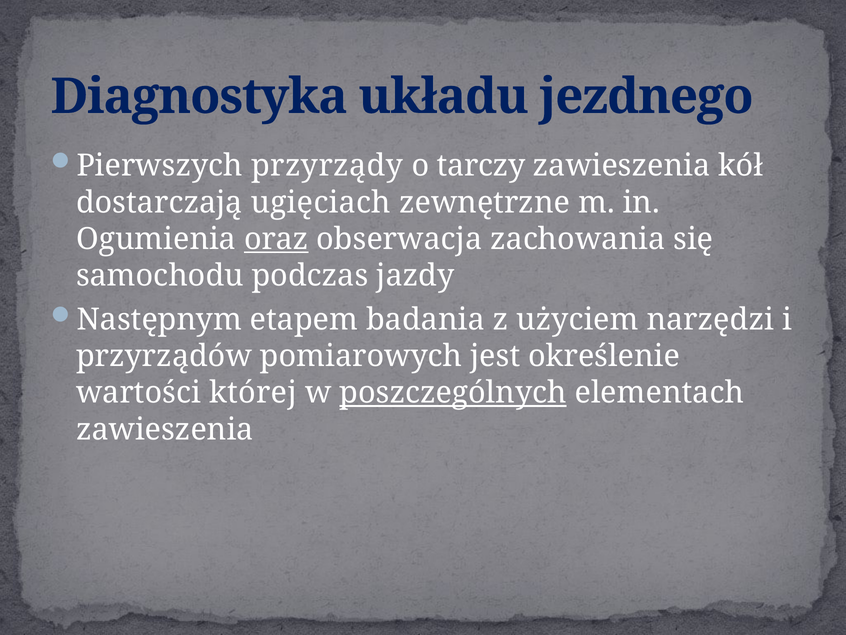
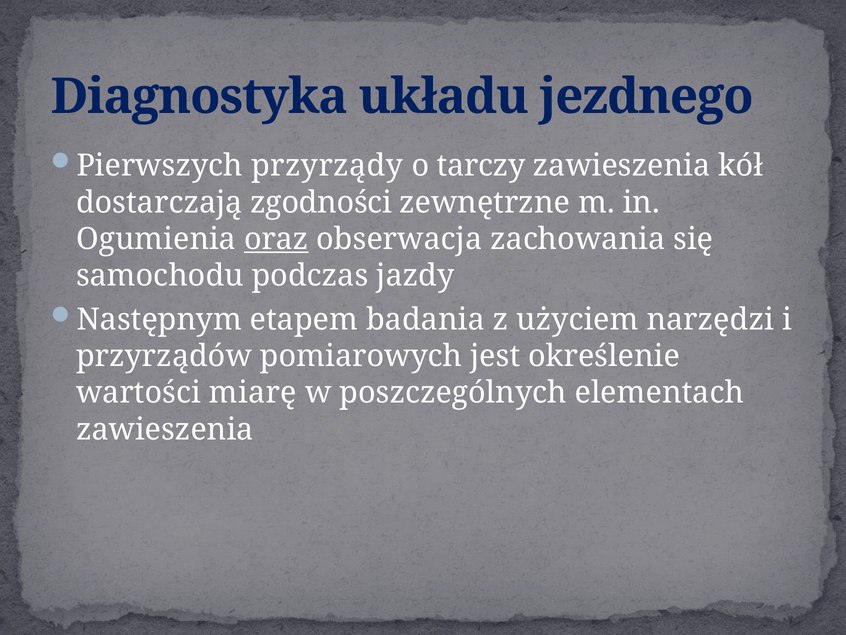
ugięciach: ugięciach -> zgodności
której: której -> miarę
poszczególnych underline: present -> none
